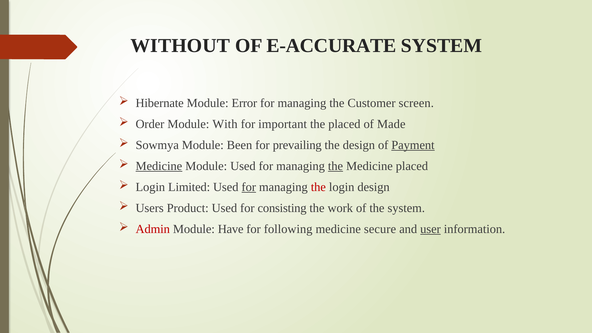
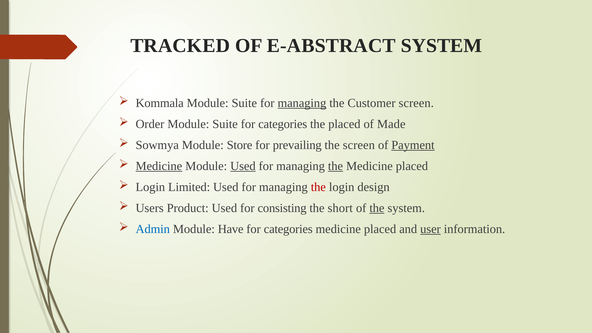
WITHOUT: WITHOUT -> TRACKED
E-ACCURATE: E-ACCURATE -> E-ABSTRACT
Hibernate: Hibernate -> Kommala
Error at (244, 103): Error -> Suite
managing at (302, 103) underline: none -> present
Order Module With: With -> Suite
important at (283, 124): important -> categories
Been: Been -> Store
the design: design -> screen
Used at (243, 166) underline: none -> present
for at (249, 187) underline: present -> none
work: work -> short
the at (377, 208) underline: none -> present
Admin colour: red -> blue
following at (288, 229): following -> categories
secure at (380, 229): secure -> placed
